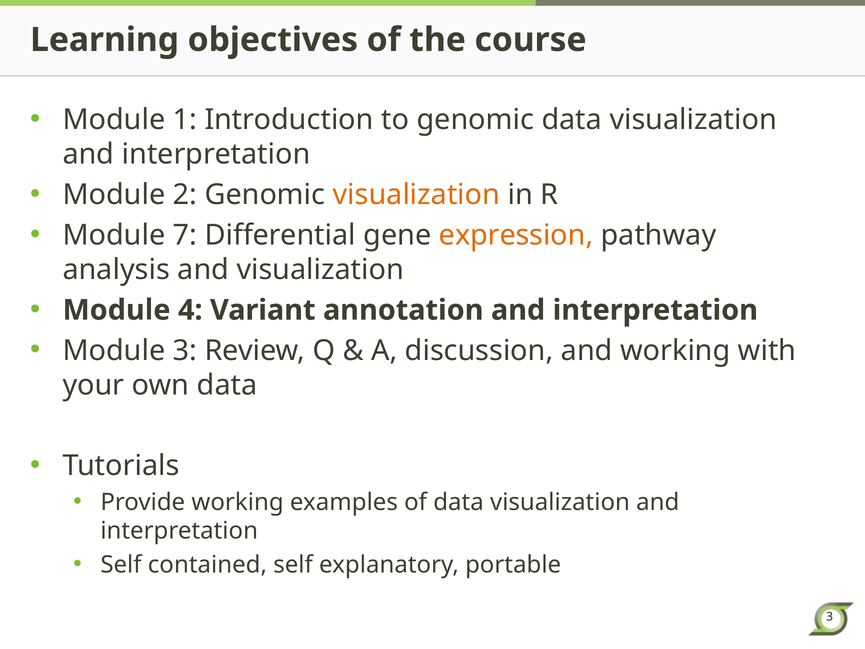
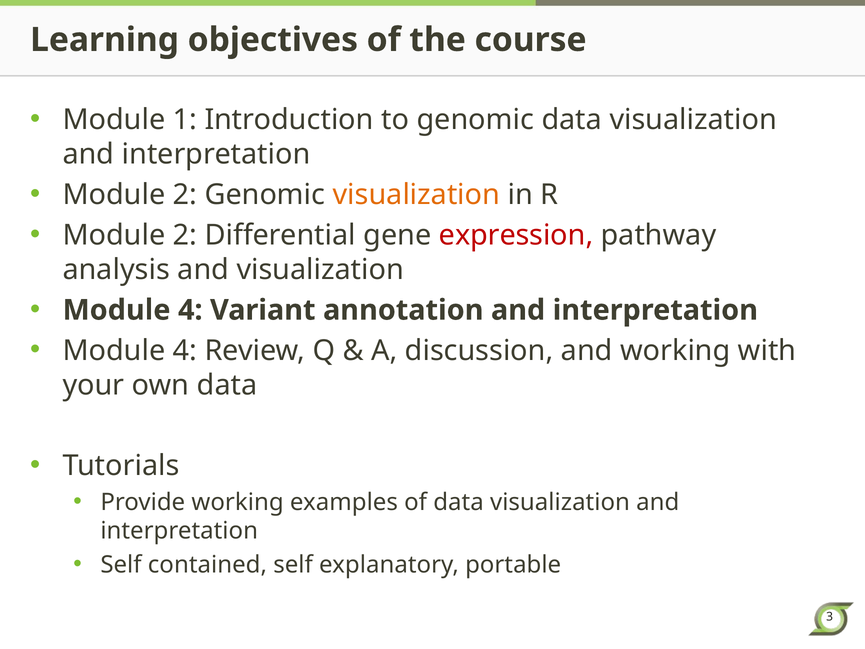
7 at (185, 235): 7 -> 2
expression colour: orange -> red
3 at (185, 350): 3 -> 4
